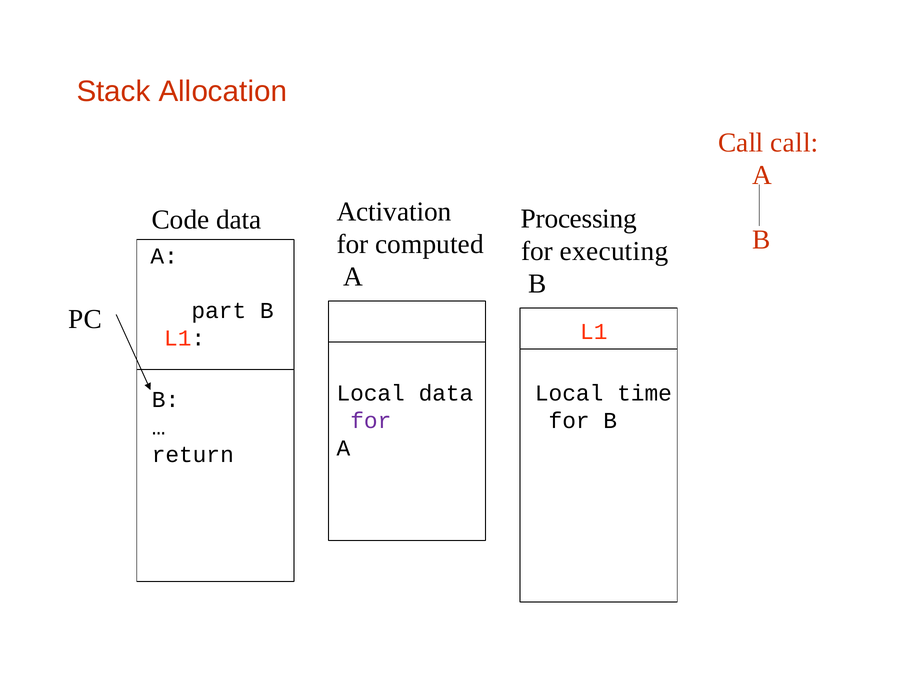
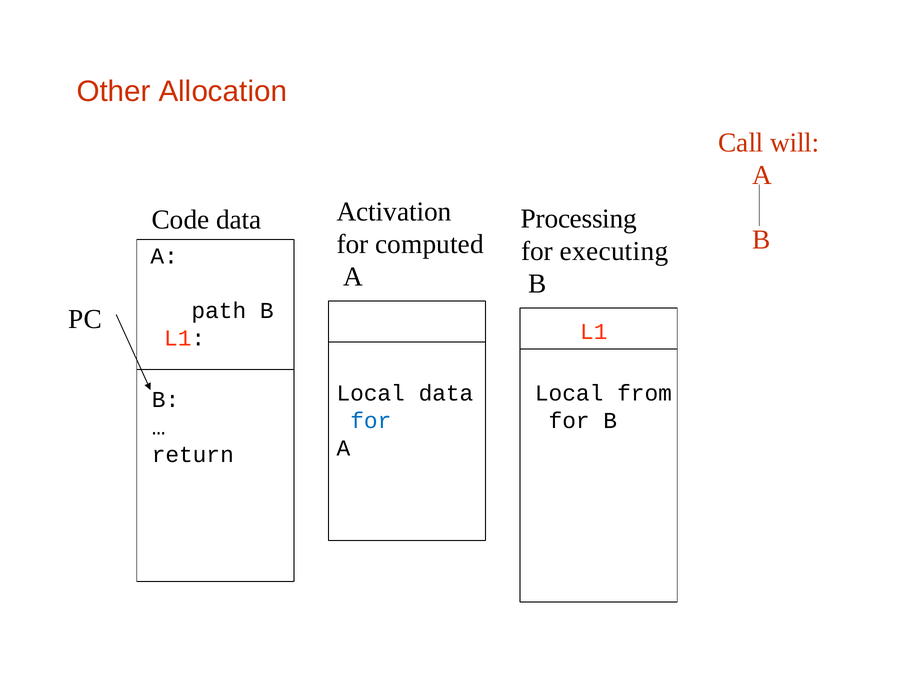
Stack: Stack -> Other
Call call: call -> will
part: part -> path
time: time -> from
for at (371, 421) colour: purple -> blue
